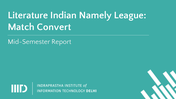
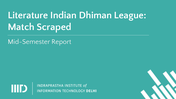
Namely: Namely -> Dhiman
Convert: Convert -> Scraped
